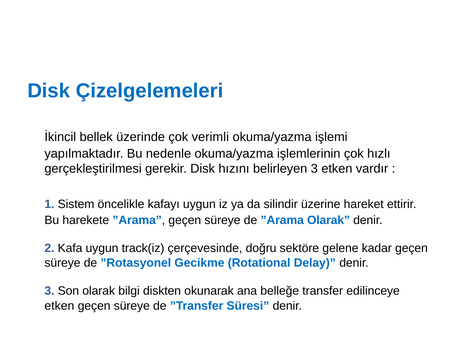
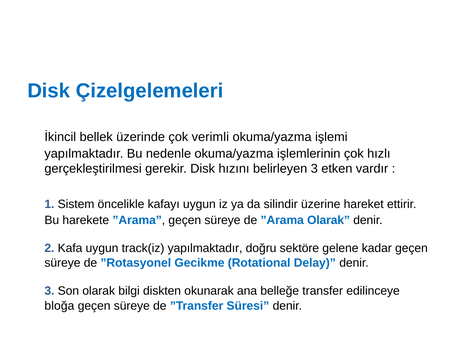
track(iz çerçevesinde: çerçevesinde -> yapılmaktadır
etken at (59, 306): etken -> bloğa
